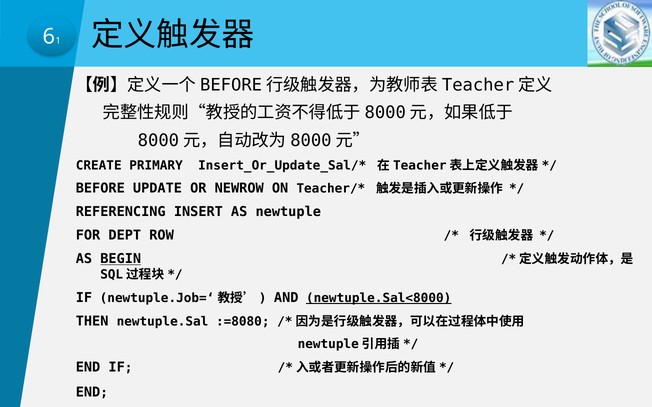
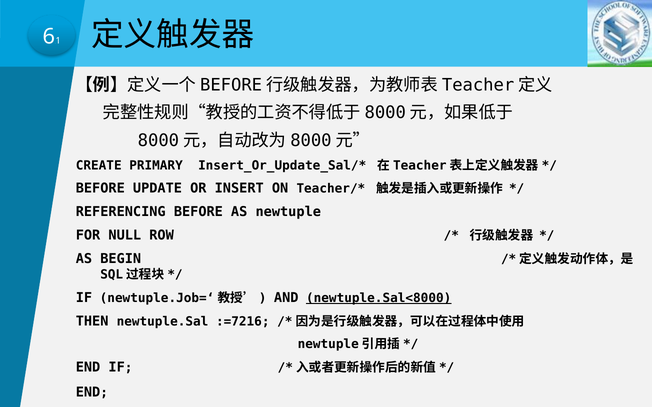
NEWROW: NEWROW -> INSERT
REFERENCING INSERT: INSERT -> BEFORE
DEPT: DEPT -> NULL
BEGIN underline: present -> none
:=8080: :=8080 -> :=7216
